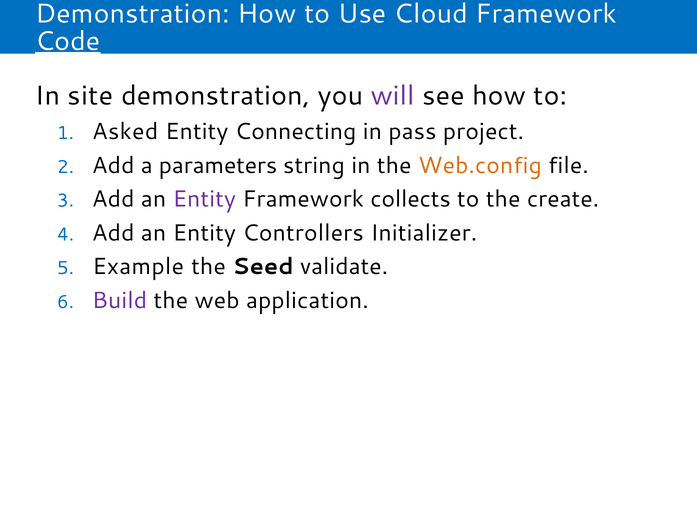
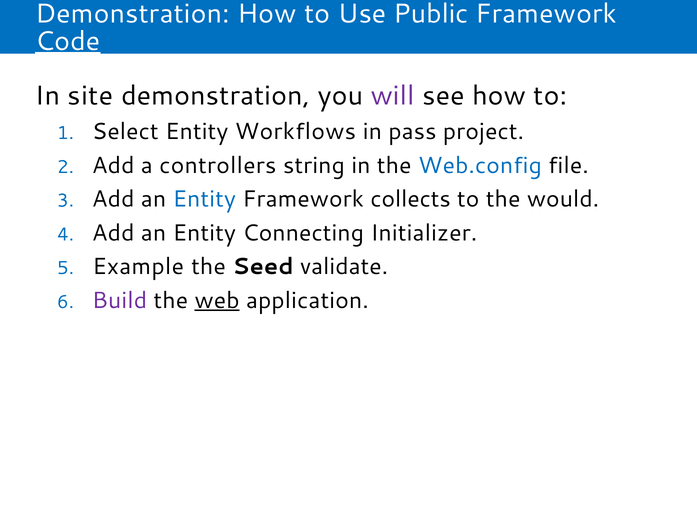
Cloud: Cloud -> Public
Asked: Asked -> Select
Connecting: Connecting -> Workflows
parameters: parameters -> controllers
Web.config colour: orange -> blue
Entity at (204, 199) colour: purple -> blue
create: create -> would
Controllers: Controllers -> Connecting
web underline: none -> present
